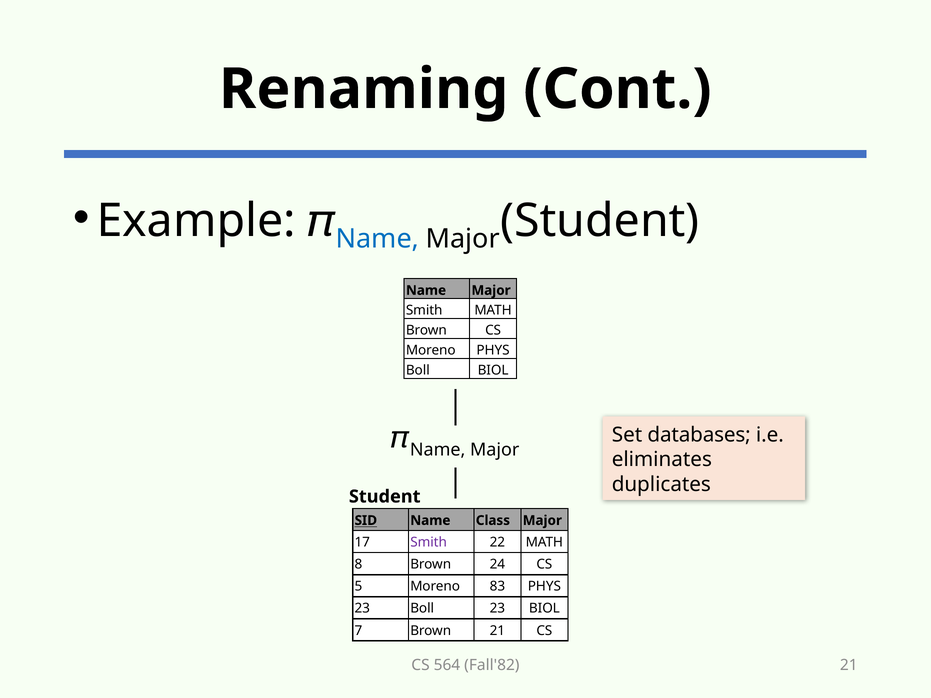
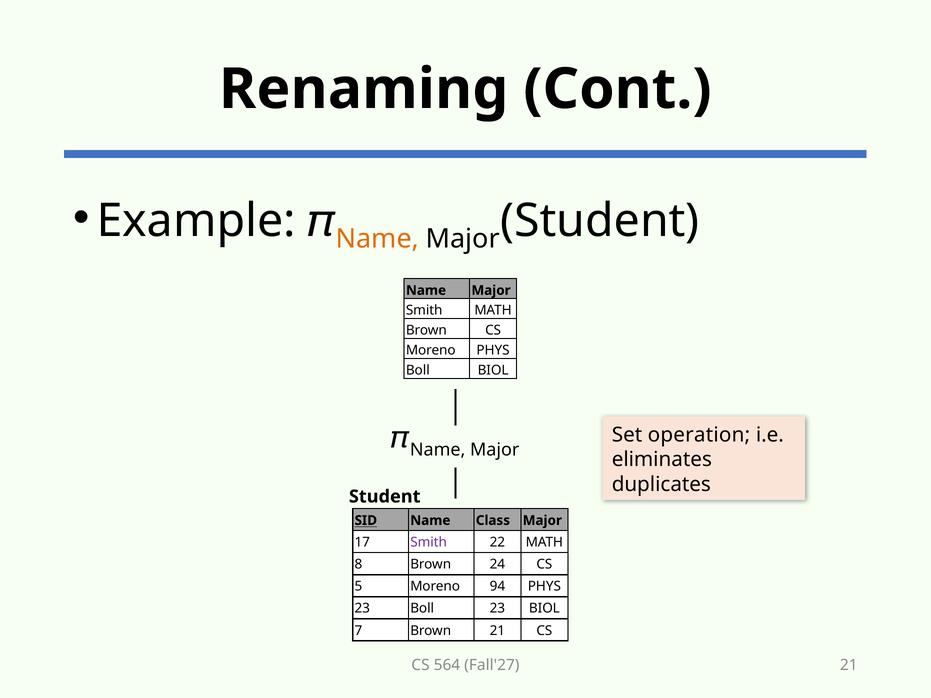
Name at (377, 239) colour: blue -> orange
databases: databases -> operation
83: 83 -> 94
Fall'82: Fall'82 -> Fall'27
